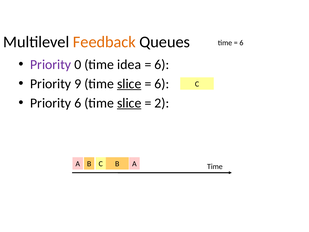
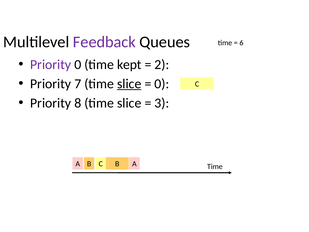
Feedback colour: orange -> purple
idea: idea -> kept
6 at (162, 64): 6 -> 2
9: 9 -> 7
6 at (162, 84): 6 -> 0
Priority 6: 6 -> 8
slice at (129, 103) underline: present -> none
2: 2 -> 3
